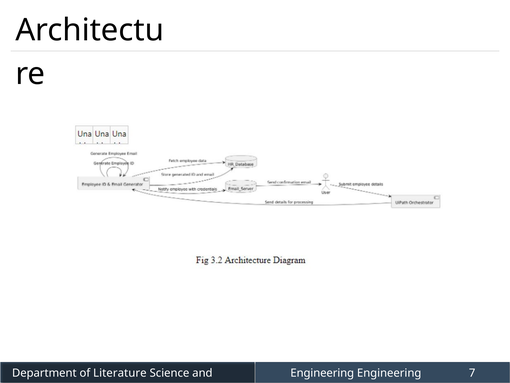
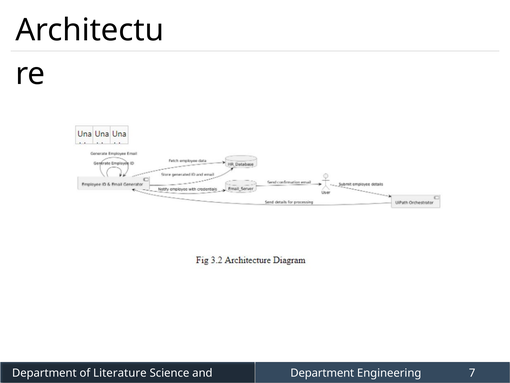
Engineering at (322, 373): Engineering -> Department
